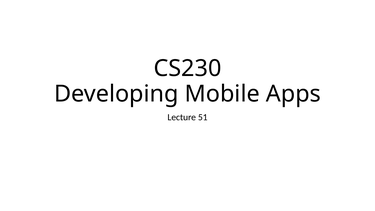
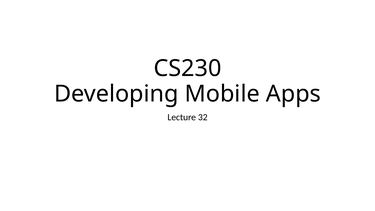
51: 51 -> 32
